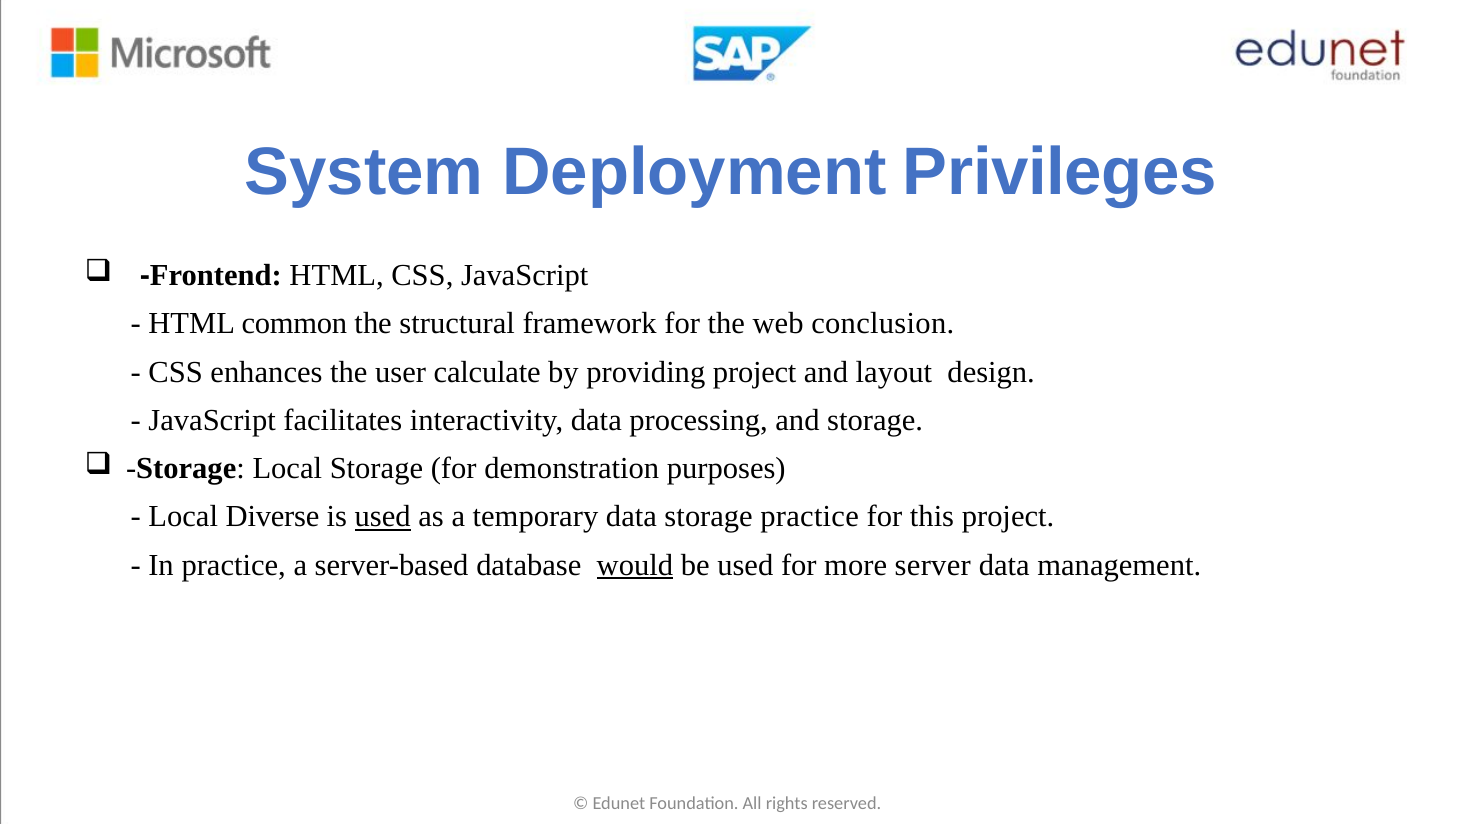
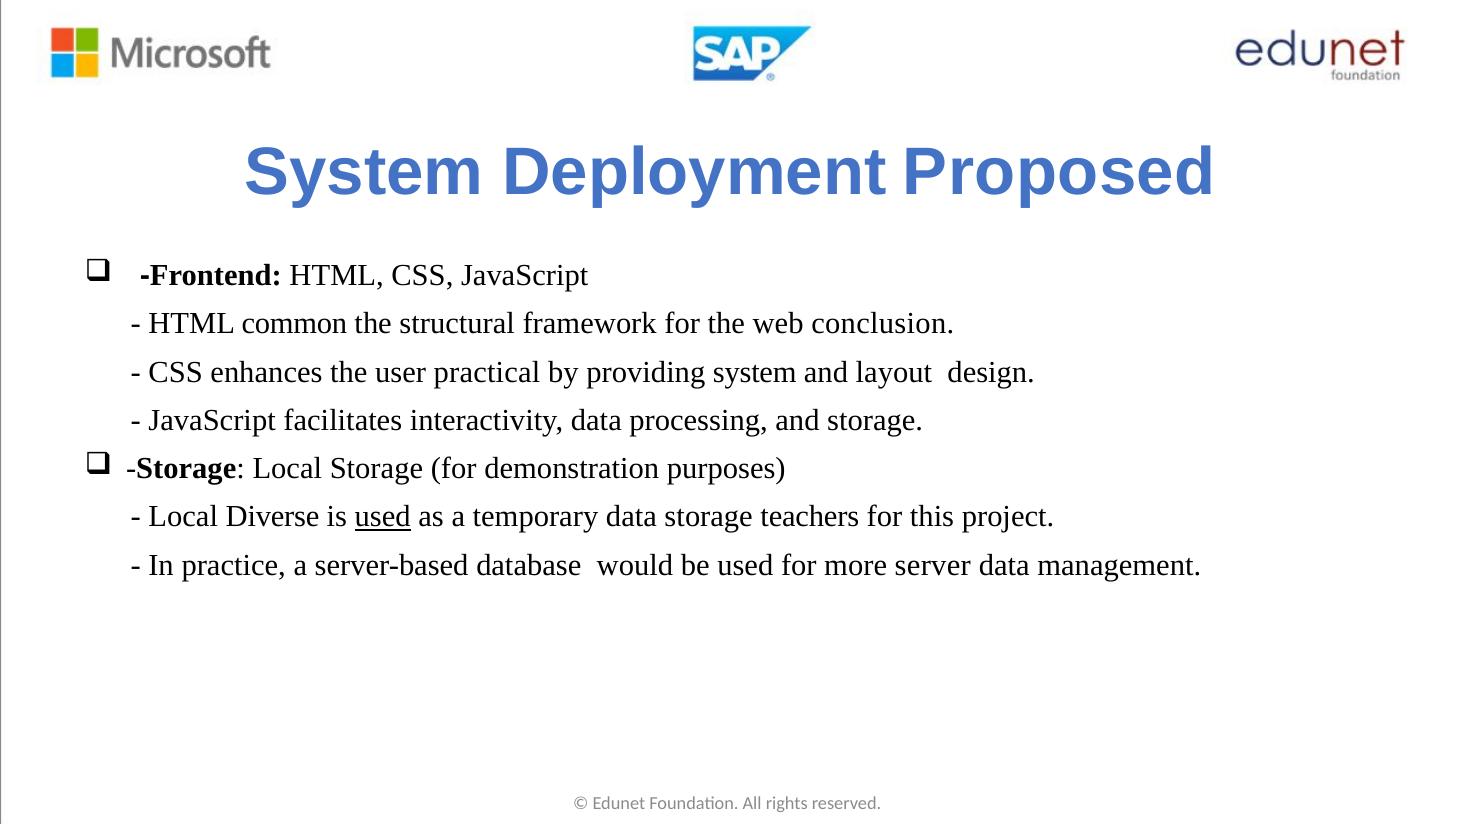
Privileges: Privileges -> Proposed
calculate: calculate -> practical
providing project: project -> system
storage practice: practice -> teachers
would underline: present -> none
